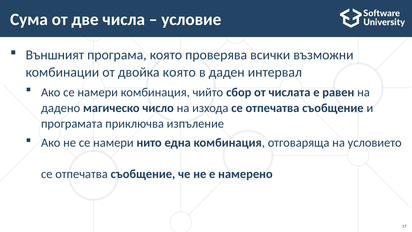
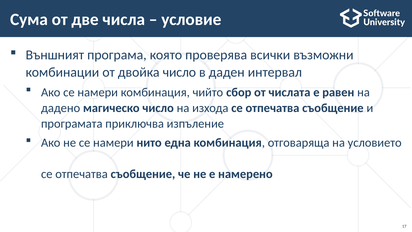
двойка която: която -> число
